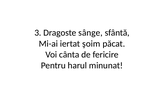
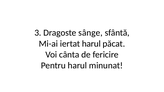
iertat şoim: şoim -> harul
